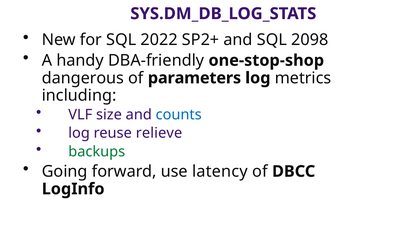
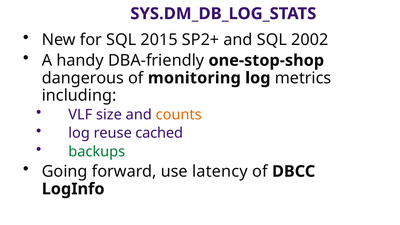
2022: 2022 -> 2015
2098: 2098 -> 2002
parameters: parameters -> monitoring
counts colour: blue -> orange
relieve: relieve -> cached
